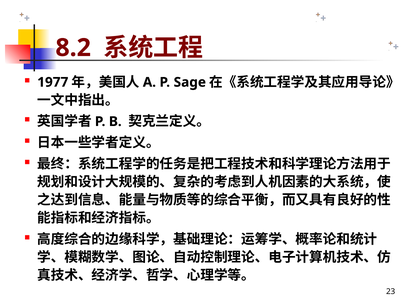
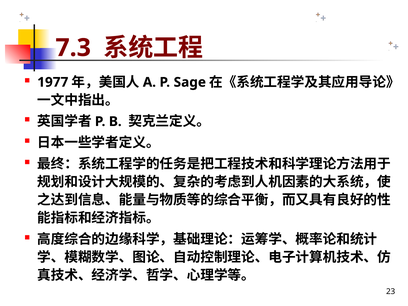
8.2: 8.2 -> 7.3
